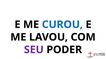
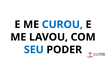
SEU colour: purple -> blue
